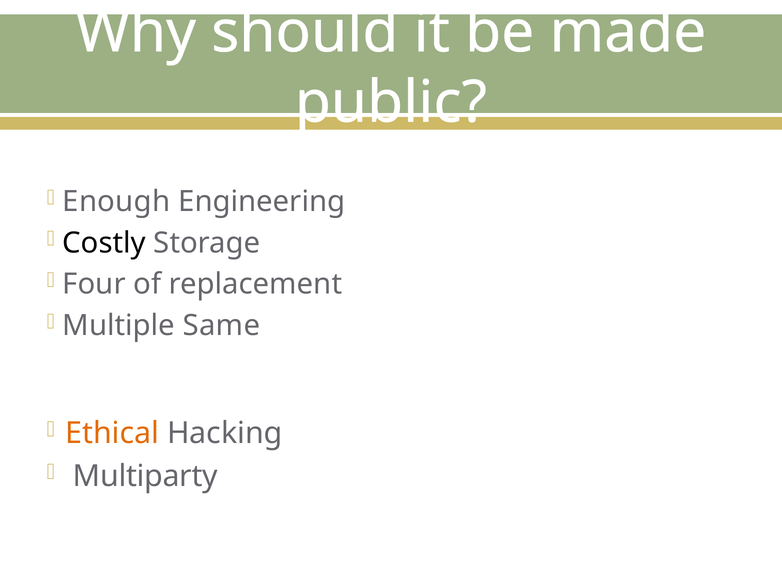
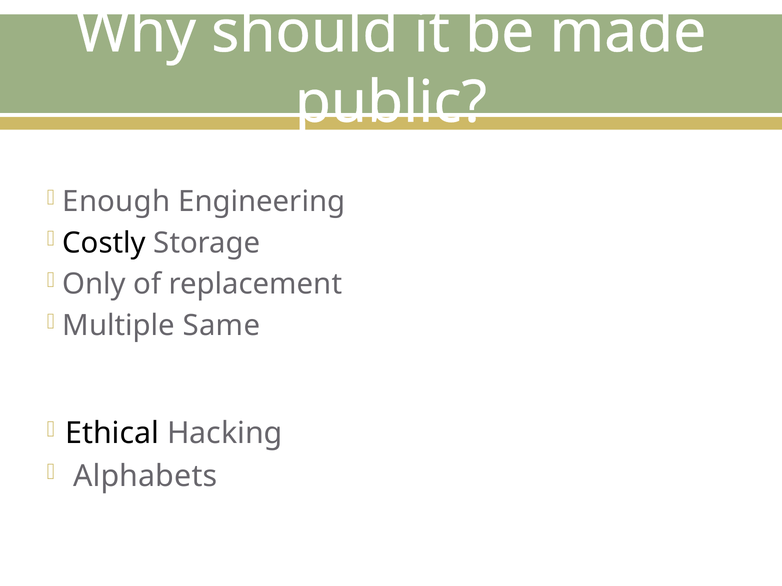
Four: Four -> Only
Ethical colour: orange -> black
Multiparty: Multiparty -> Alphabets
